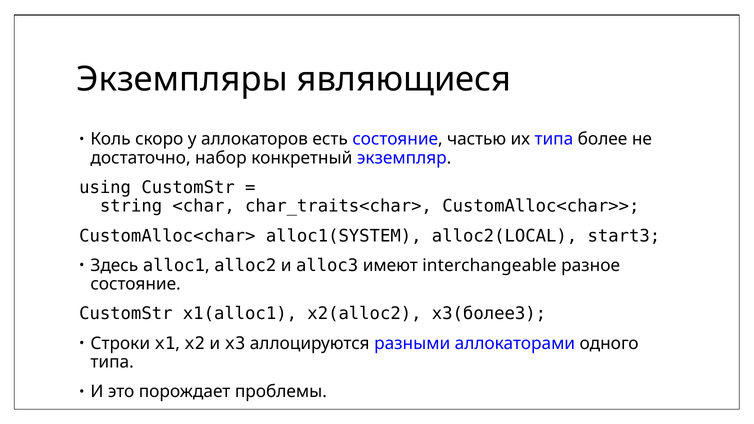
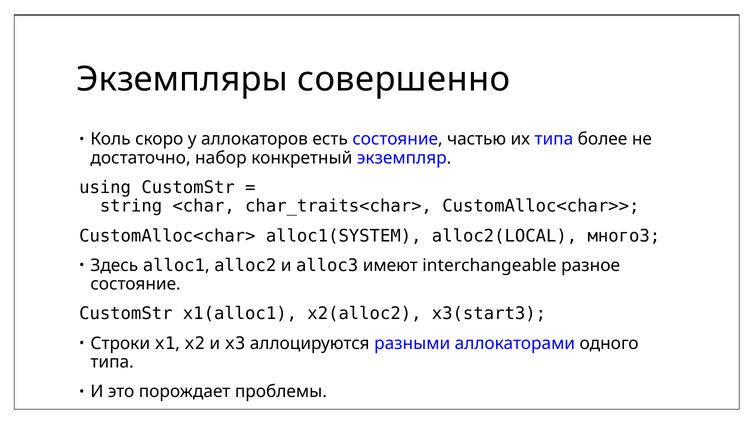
являющиеся: являющиеся -> совершенно
start3: start3 -> много3
x3(более3: x3(более3 -> x3(start3
